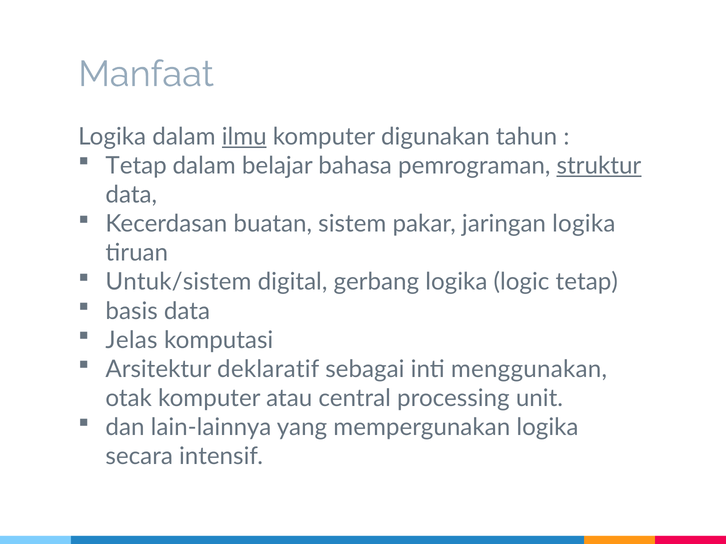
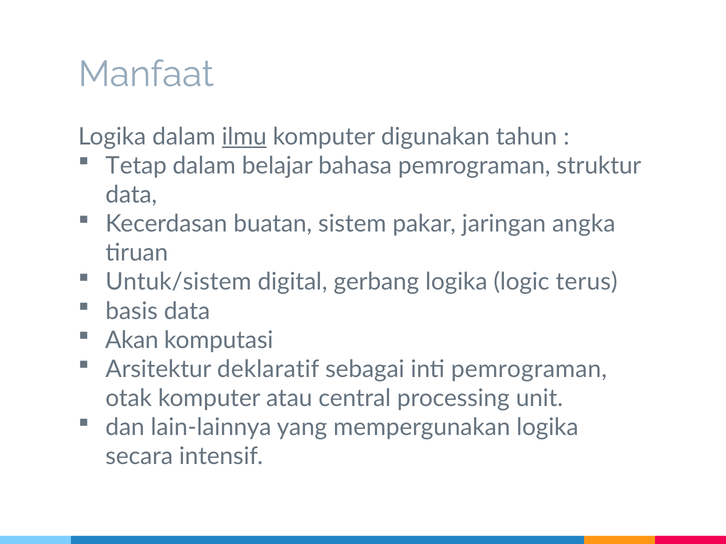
struktur underline: present -> none
jaringan logika: logika -> angka
logic tetap: tetap -> terus
Jelas: Jelas -> Akan
inti menggunakan: menggunakan -> pemrograman
